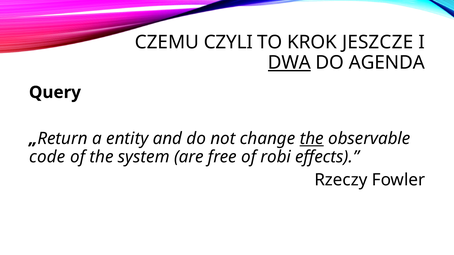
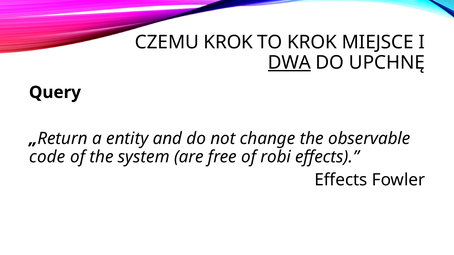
CZEMU CZYLI: CZYLI -> KROK
JESZCZE: JESZCZE -> MIEJSCE
AGENDA: AGENDA -> UPCHNĘ
the at (312, 139) underline: present -> none
Rzeczy at (341, 180): Rzeczy -> Effects
